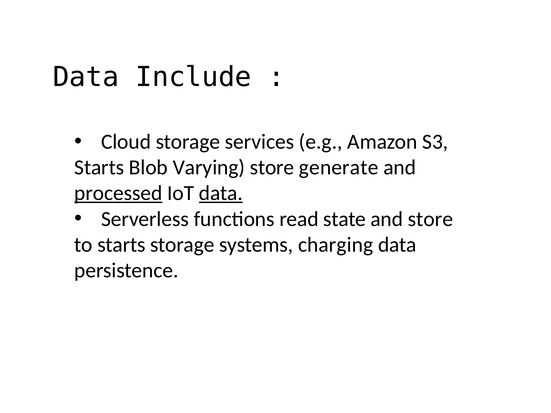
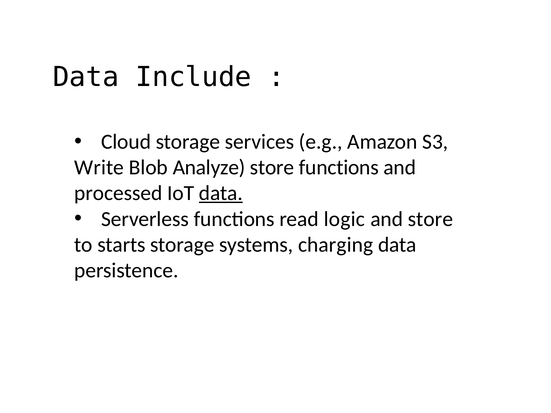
Starts at (99, 168): Starts -> Write
Varying: Varying -> Analyze
store generate: generate -> functions
processed underline: present -> none
state: state -> logic
